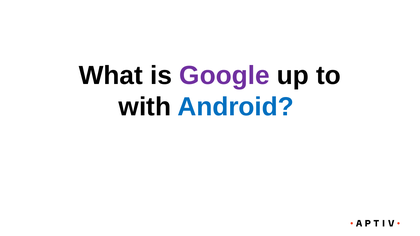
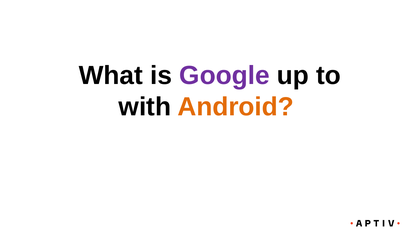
Android colour: blue -> orange
